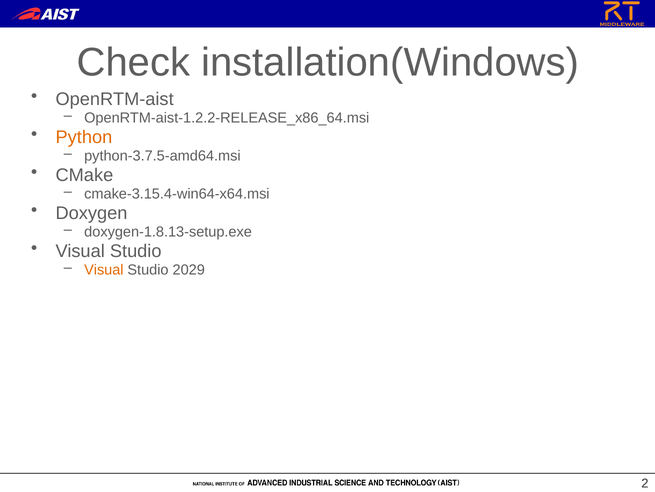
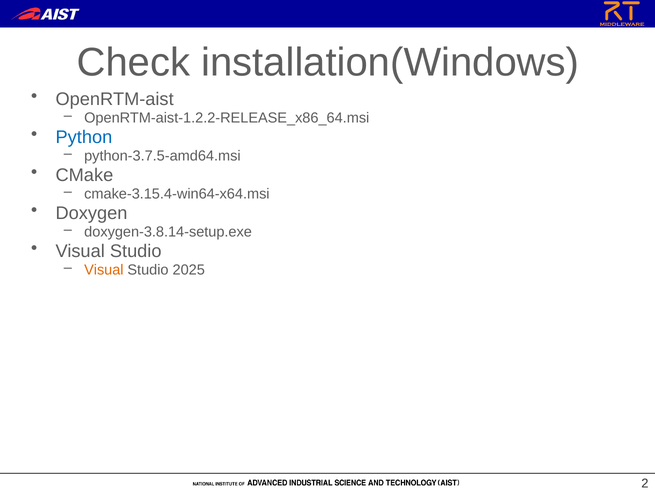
Python colour: orange -> blue
doxygen-1.8.13-setup.exe: doxygen-1.8.13-setup.exe -> doxygen-3.8.14-setup.exe
2029: 2029 -> 2025
